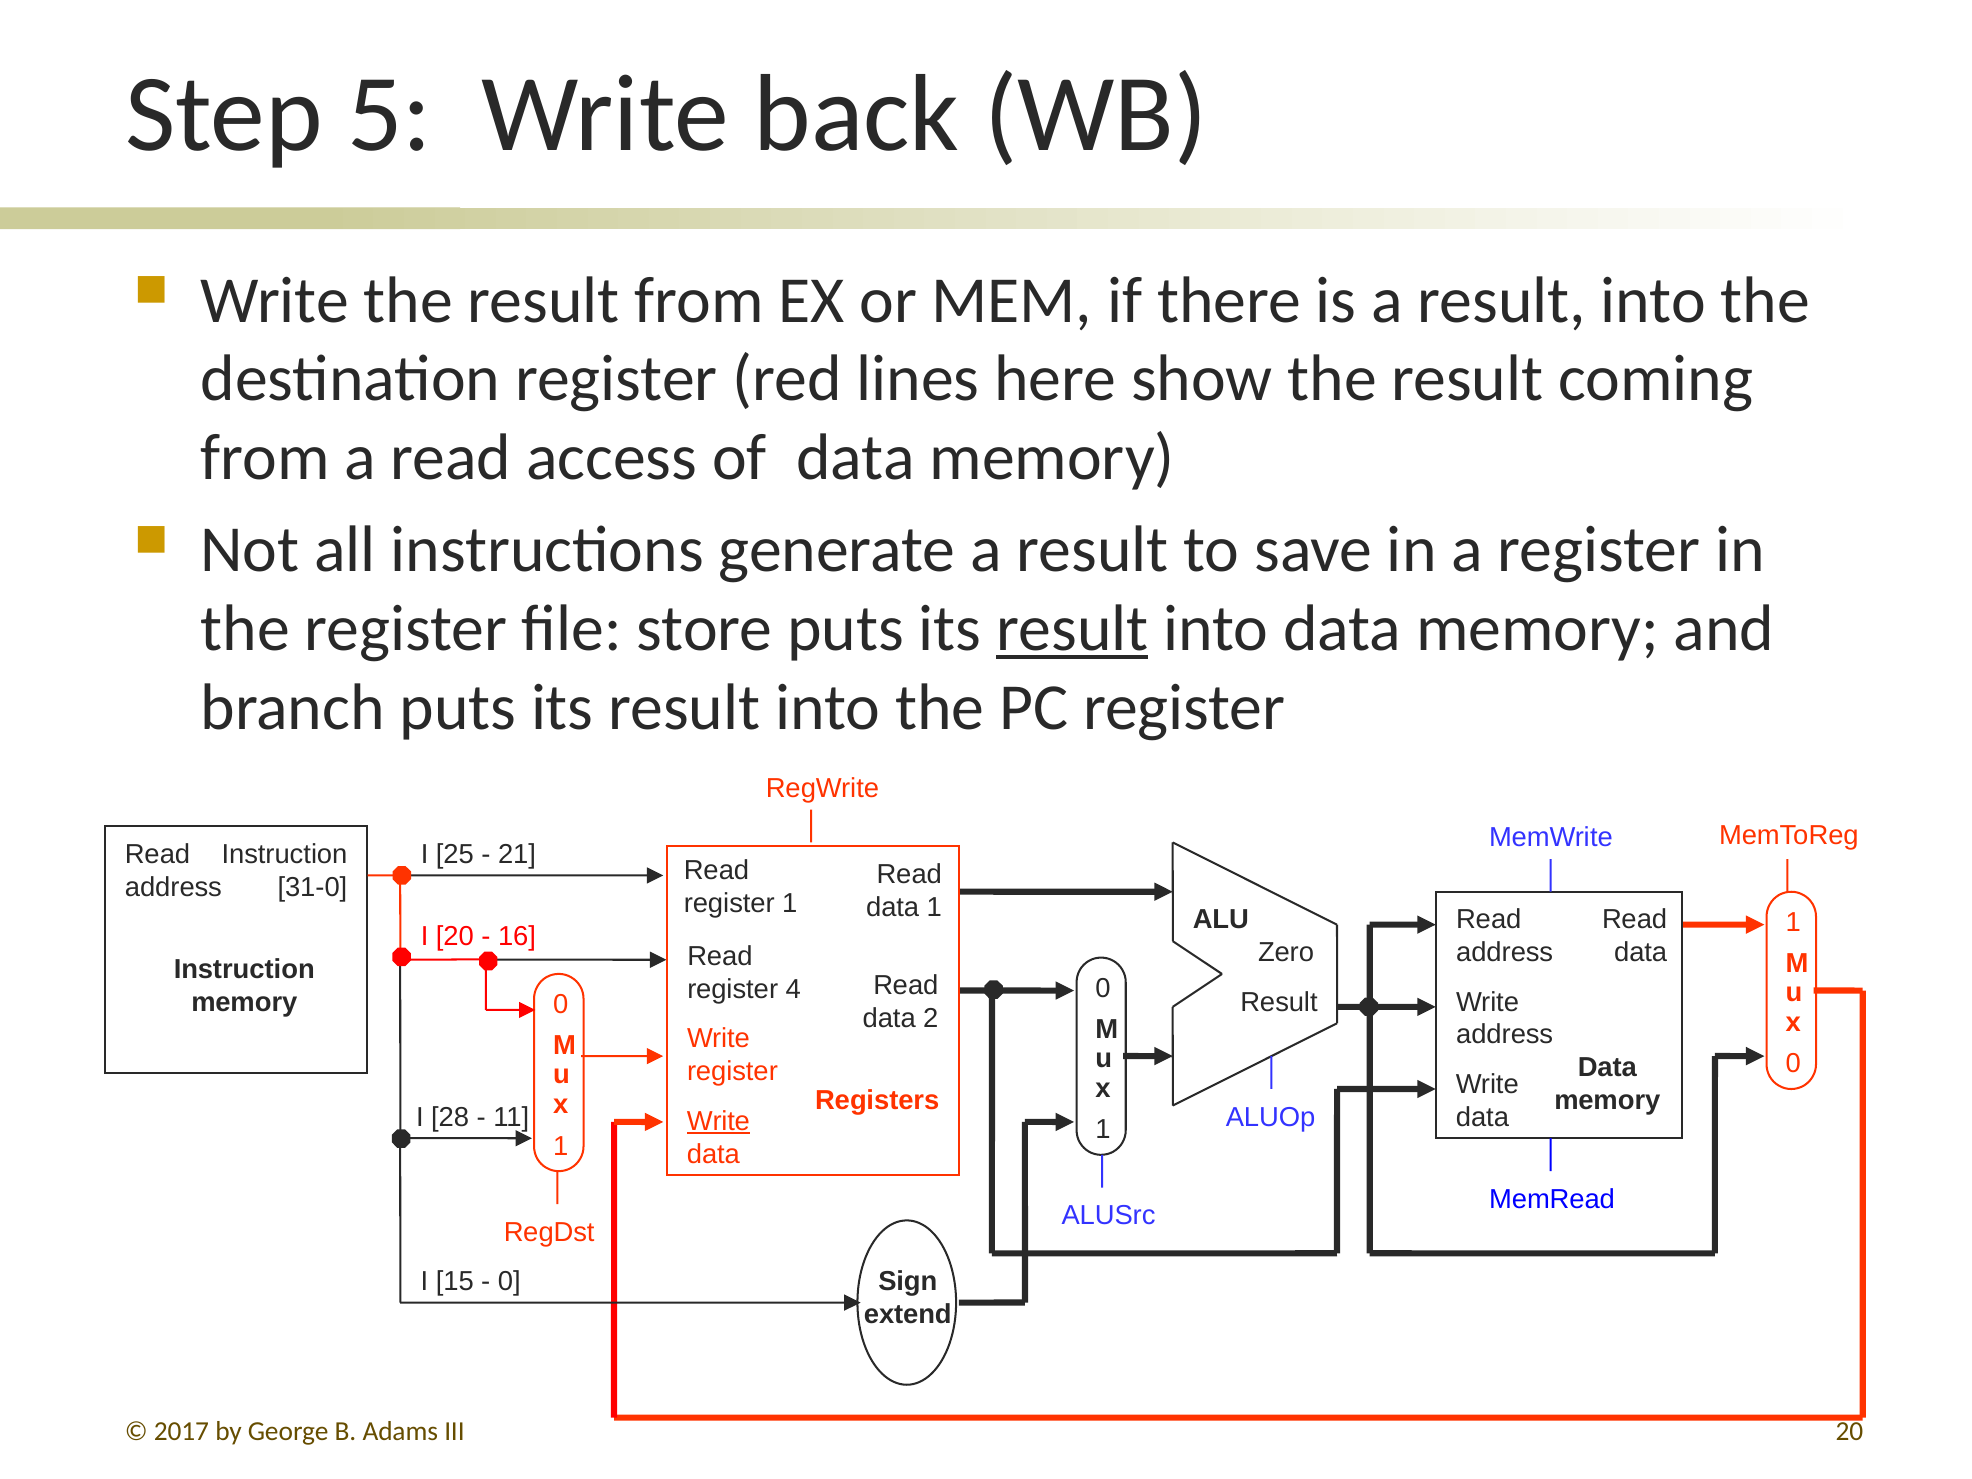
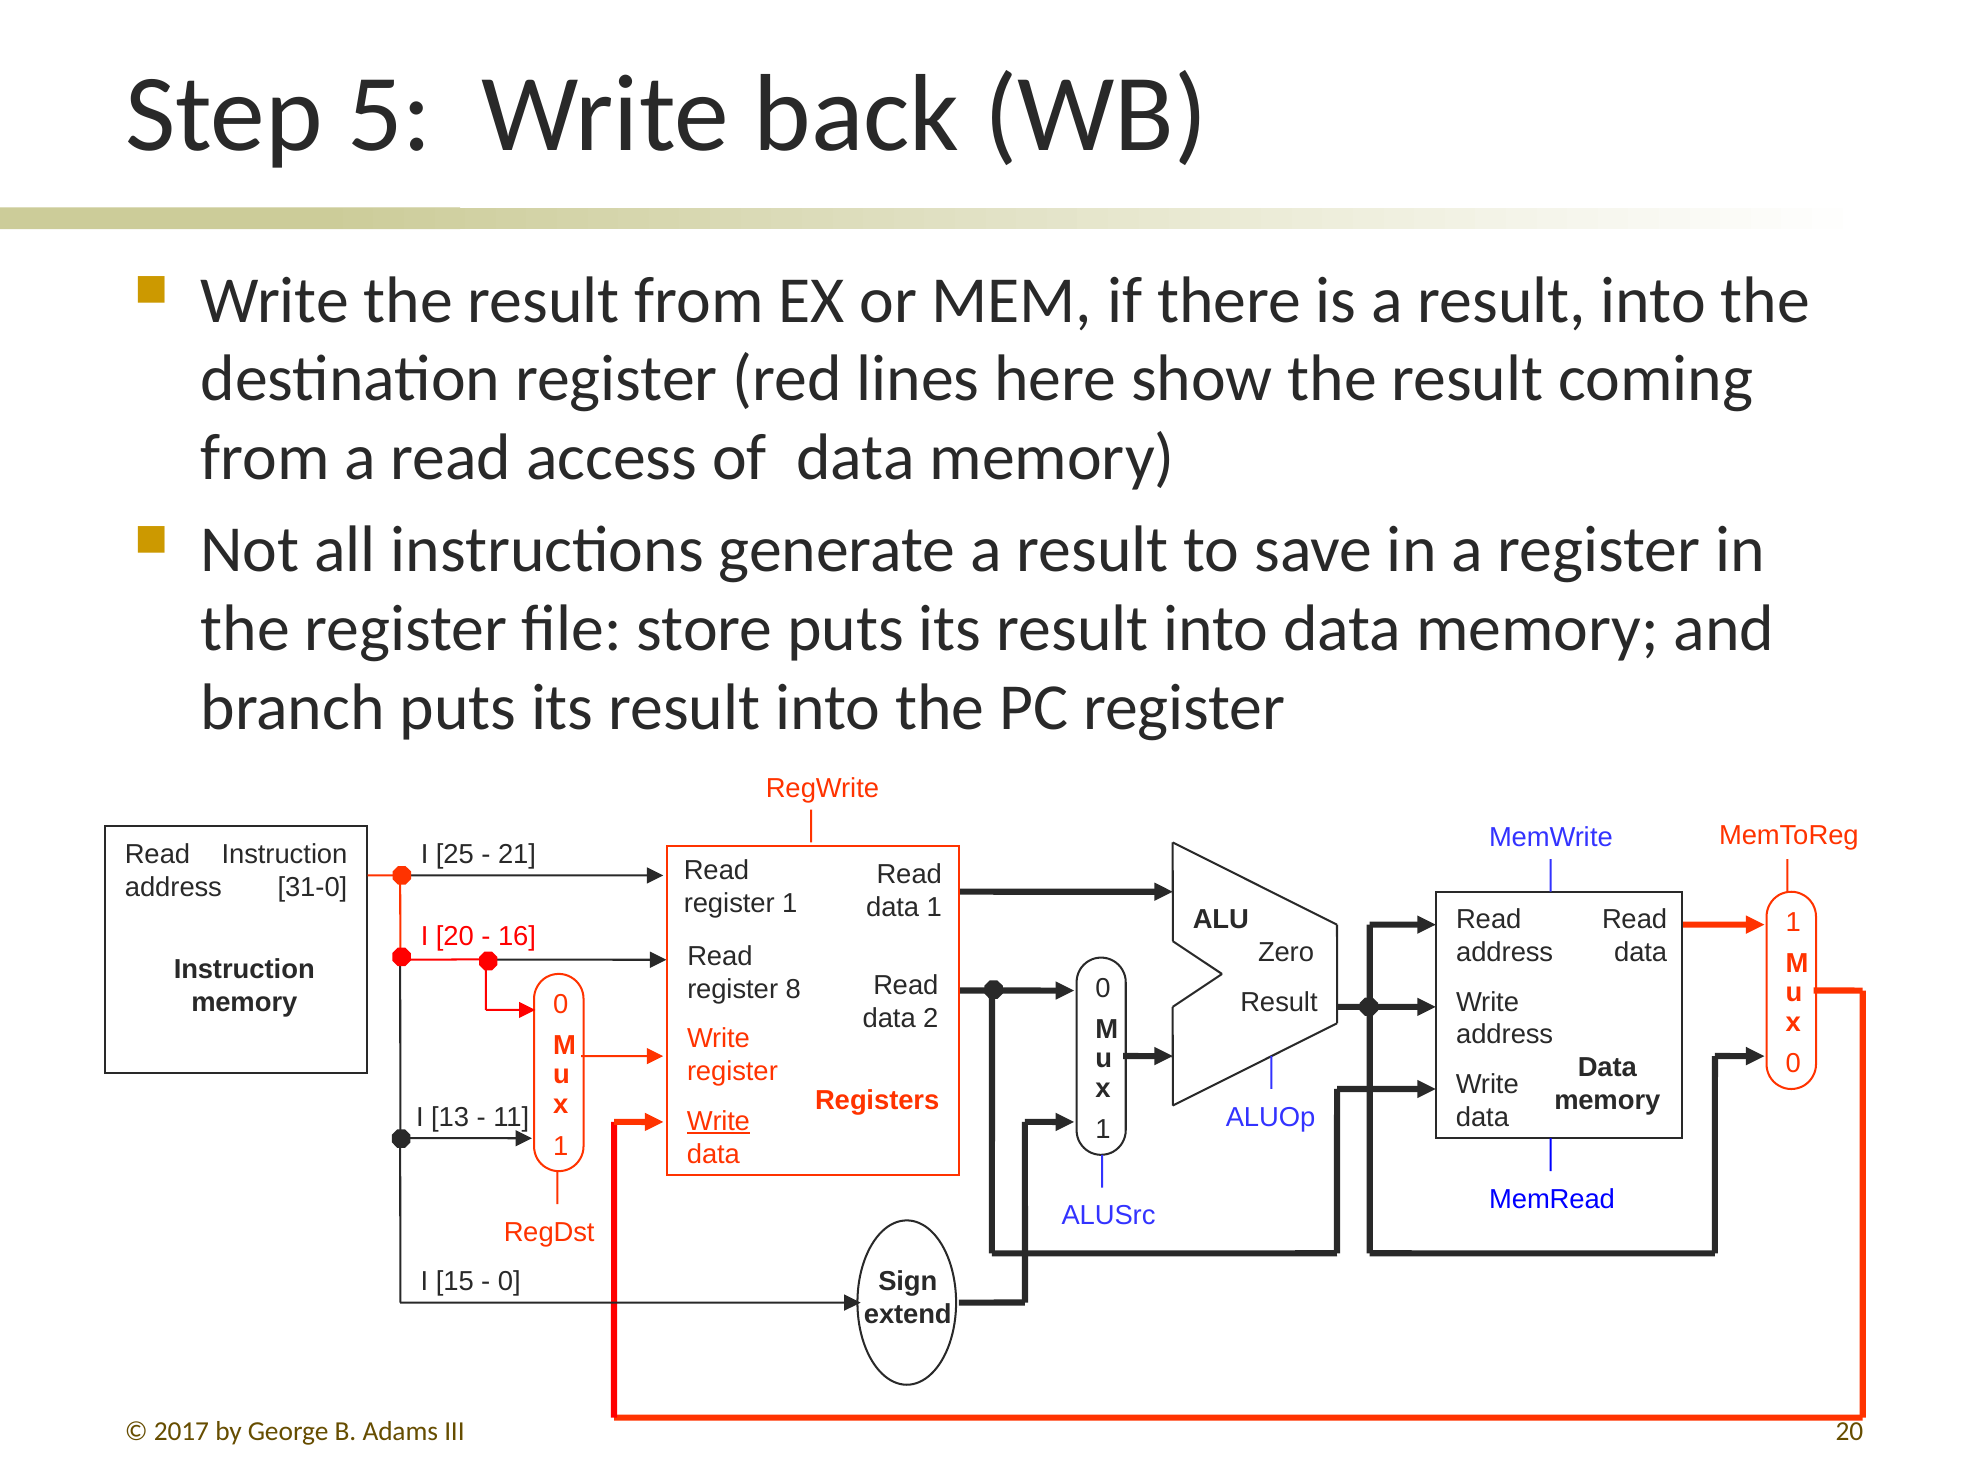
result at (1072, 629) underline: present -> none
4: 4 -> 8
28: 28 -> 13
